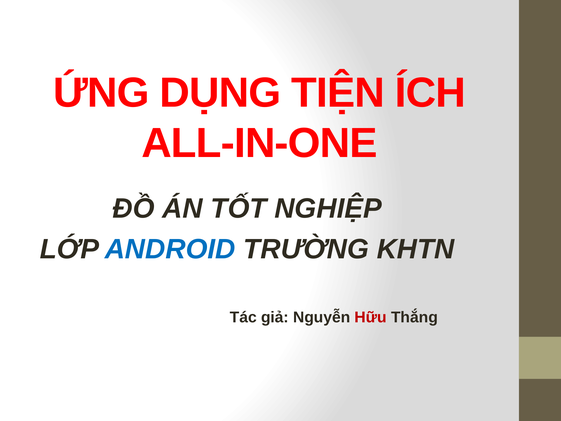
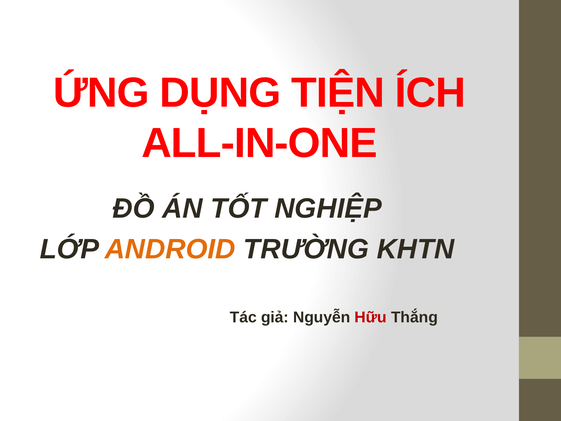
ANDROID colour: blue -> orange
